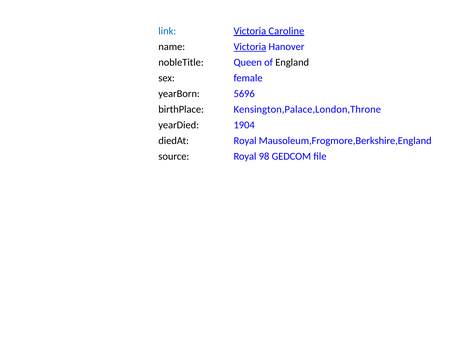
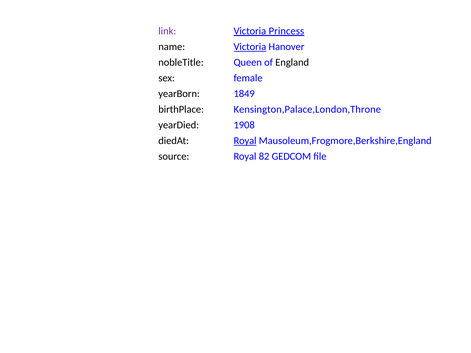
link colour: blue -> purple
Caroline: Caroline -> Princess
5696: 5696 -> 1849
1904: 1904 -> 1908
Royal at (245, 141) underline: none -> present
98: 98 -> 82
